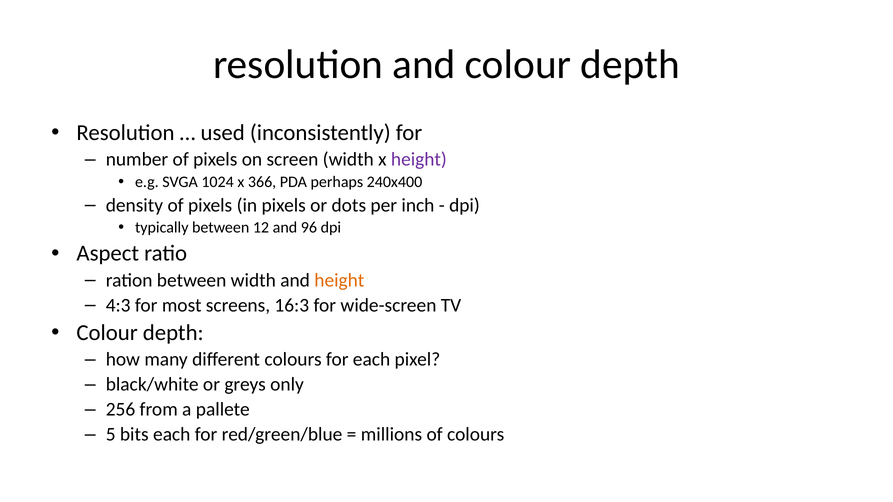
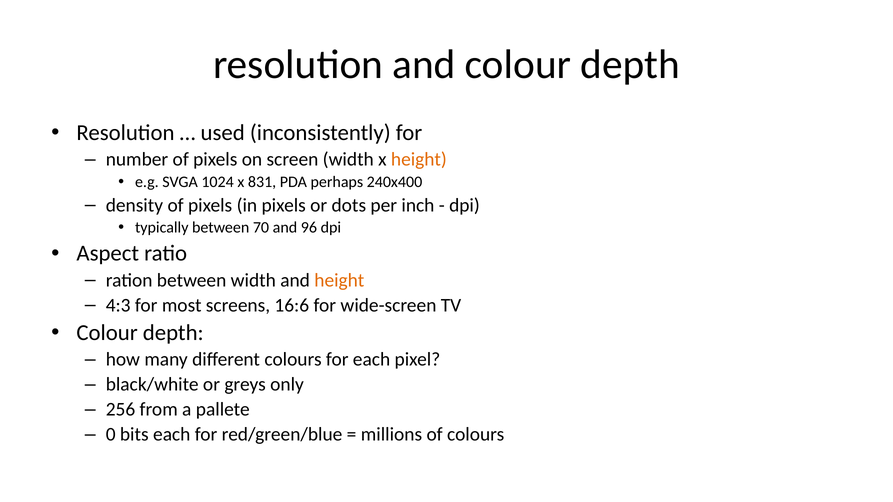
height at (419, 160) colour: purple -> orange
366: 366 -> 831
12: 12 -> 70
16:3: 16:3 -> 16:6
5: 5 -> 0
